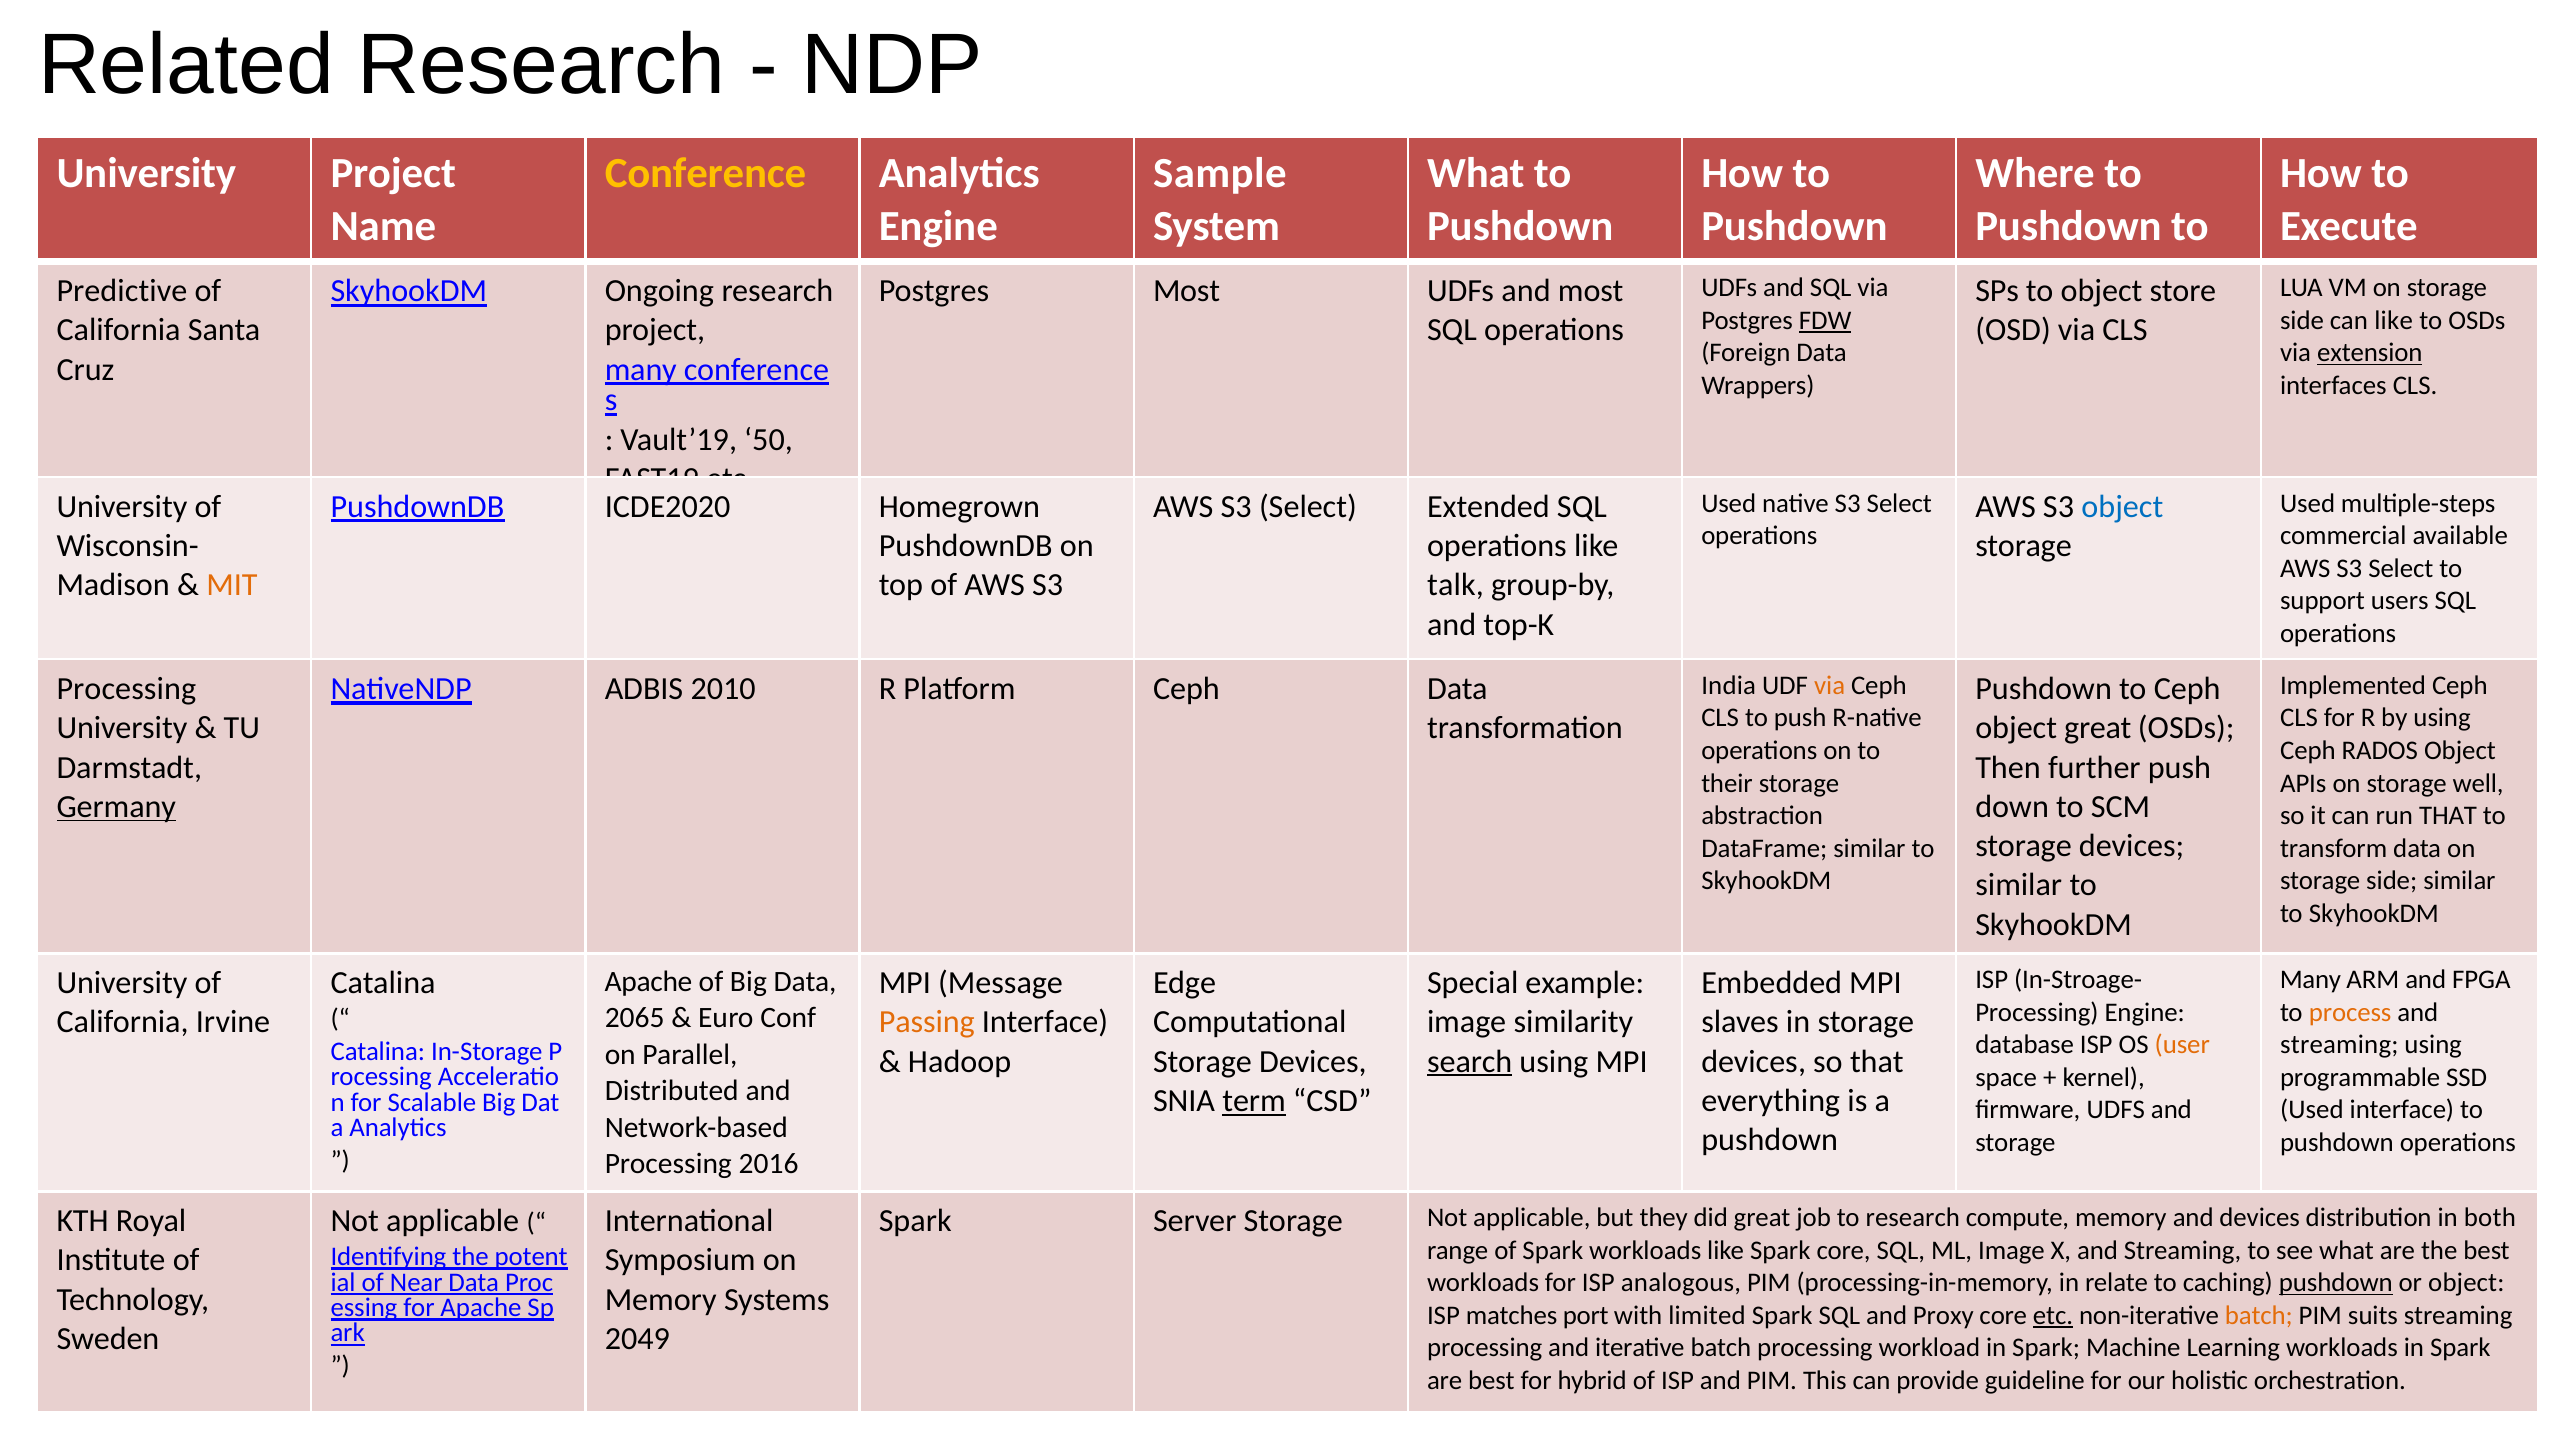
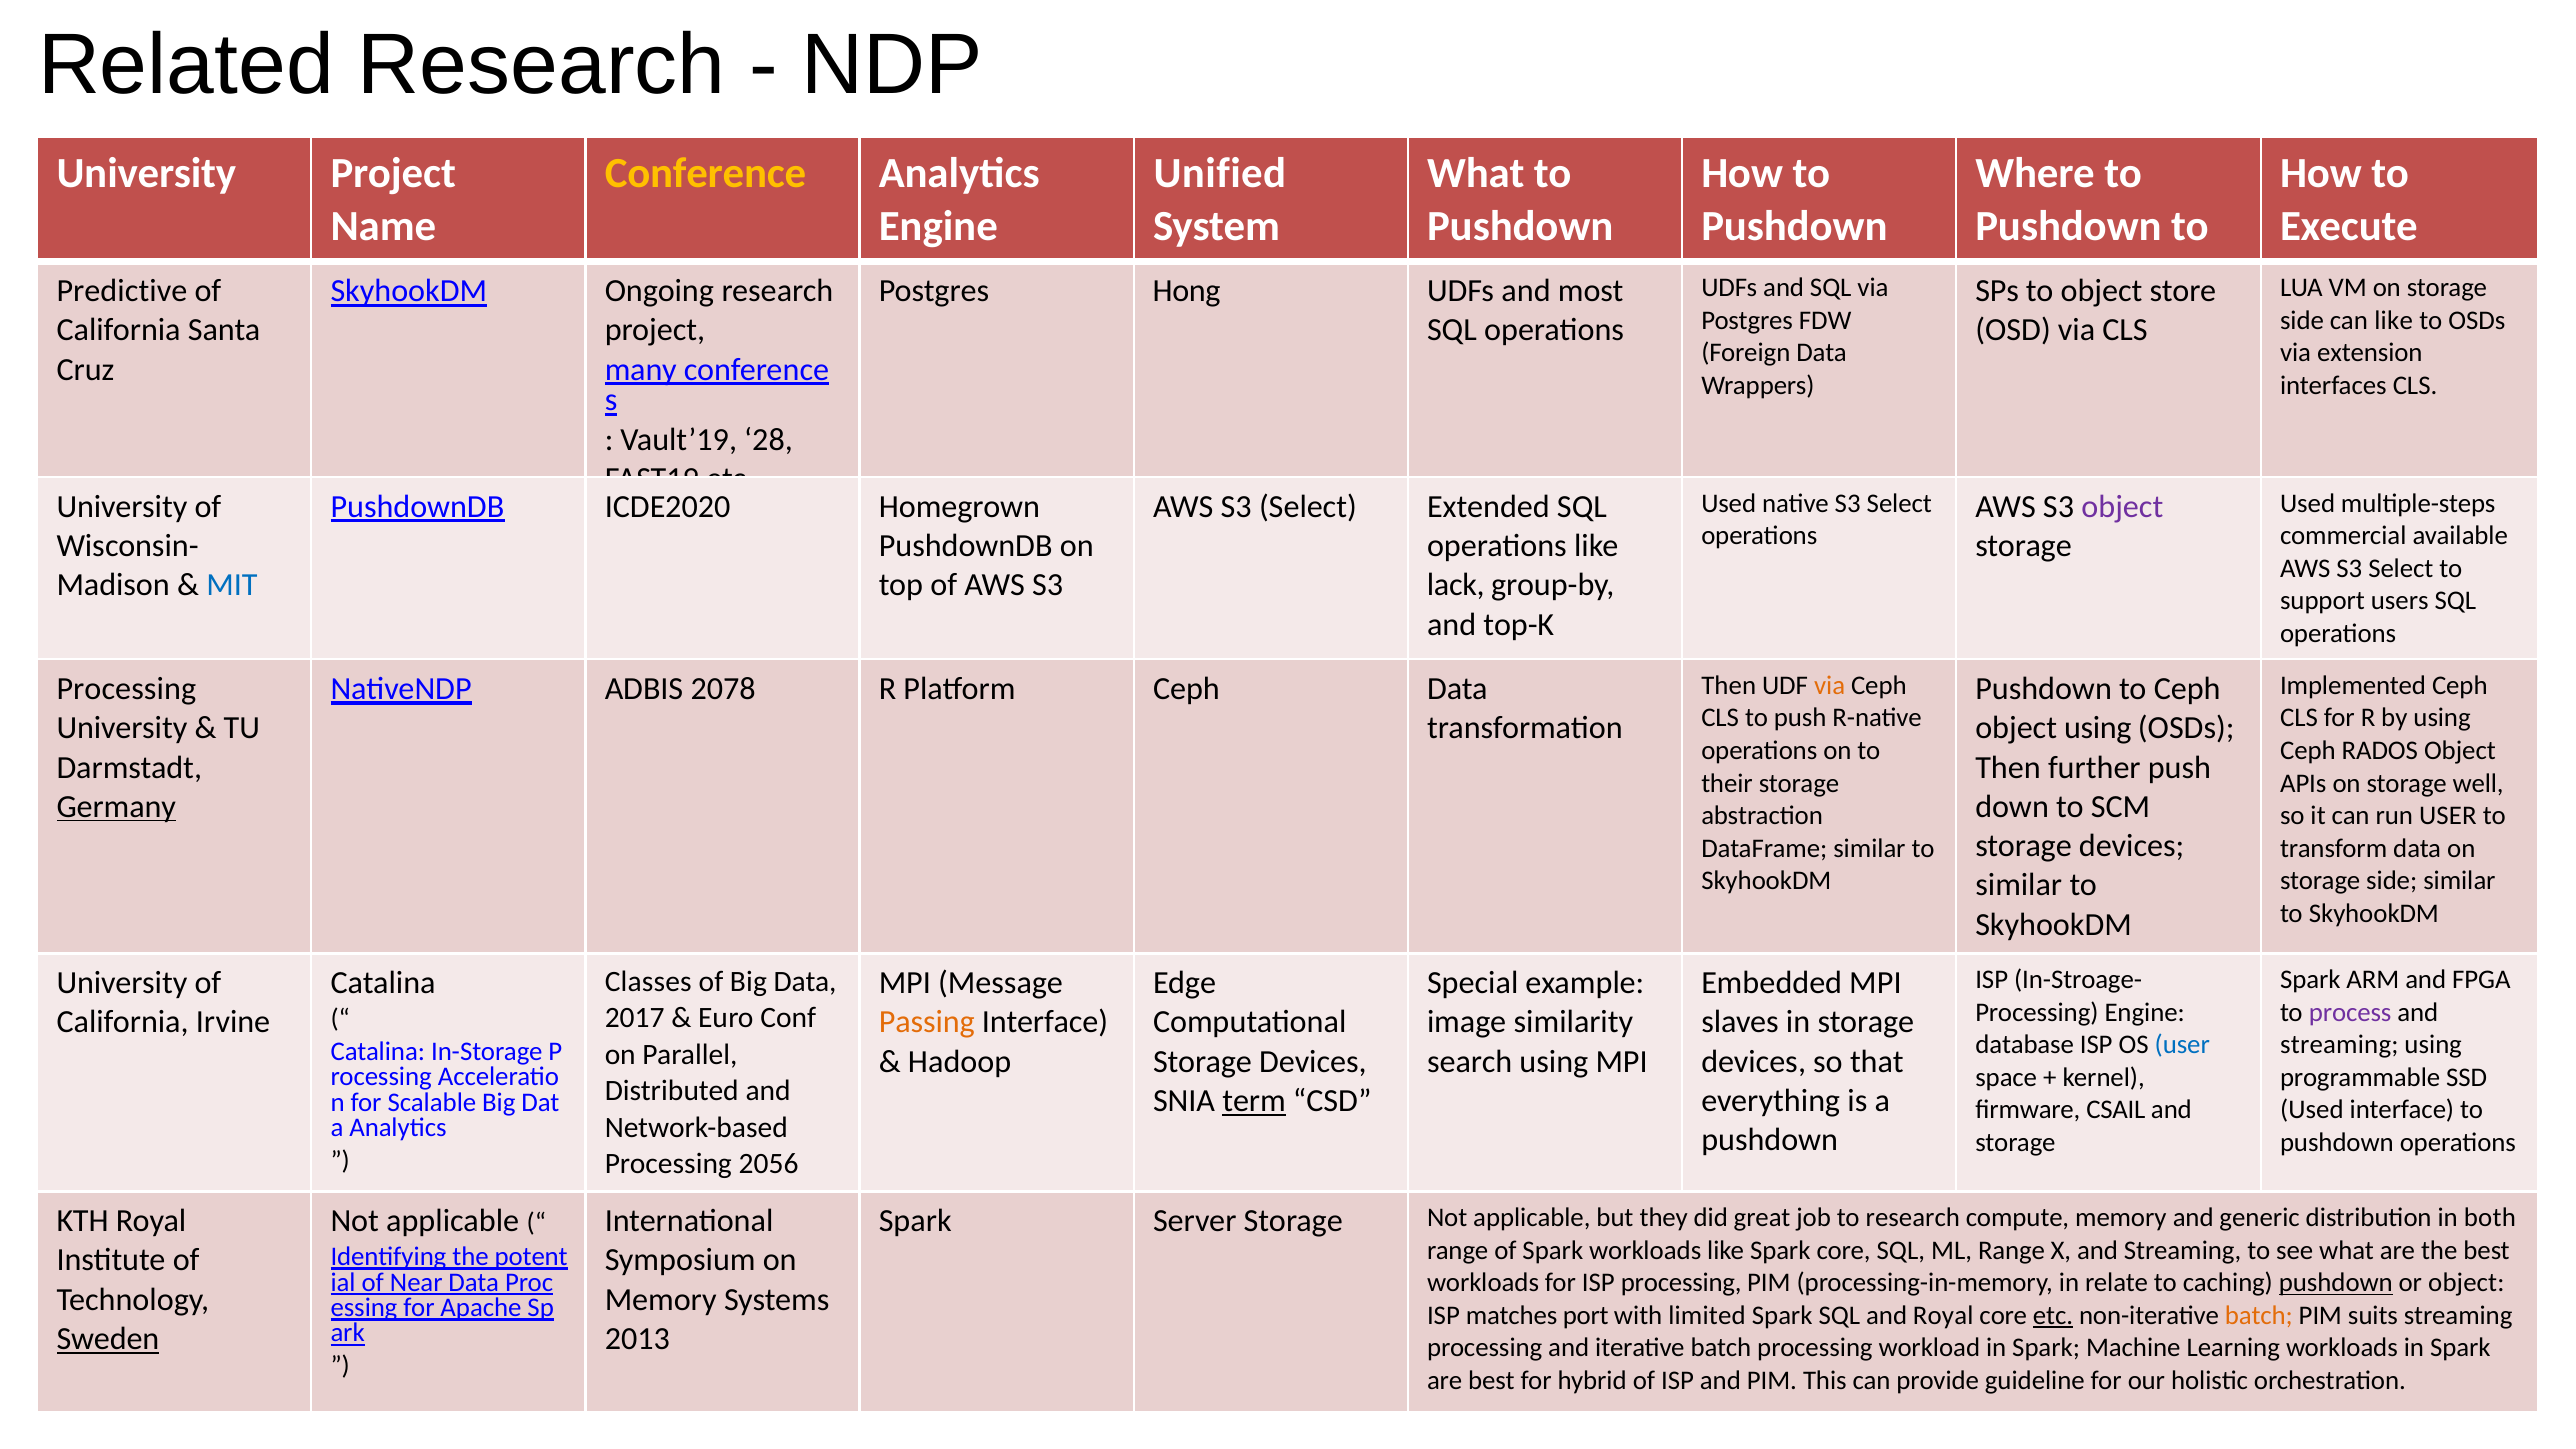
Sample: Sample -> Unified
Postgres Most: Most -> Hong
FDW underline: present -> none
extension underline: present -> none
50: 50 -> 28
object at (2122, 507) colour: blue -> purple
MIT colour: orange -> blue
talk: talk -> lack
India at (1729, 686): India -> Then
2010: 2010 -> 2078
object great: great -> using
run THAT: THAT -> USER
Many at (2310, 980): Many -> Spark
Apache at (648, 982): Apache -> Classes
process colour: orange -> purple
2065: 2065 -> 2017
user at (2182, 1045) colour: orange -> blue
search underline: present -> none
firmware UDFS: UDFS -> CSAIL
2016: 2016 -> 2056
and devices: devices -> generic
ML Image: Image -> Range
ISP analogous: analogous -> processing
and Proxy: Proxy -> Royal
Sweden underline: none -> present
2049: 2049 -> 2013
